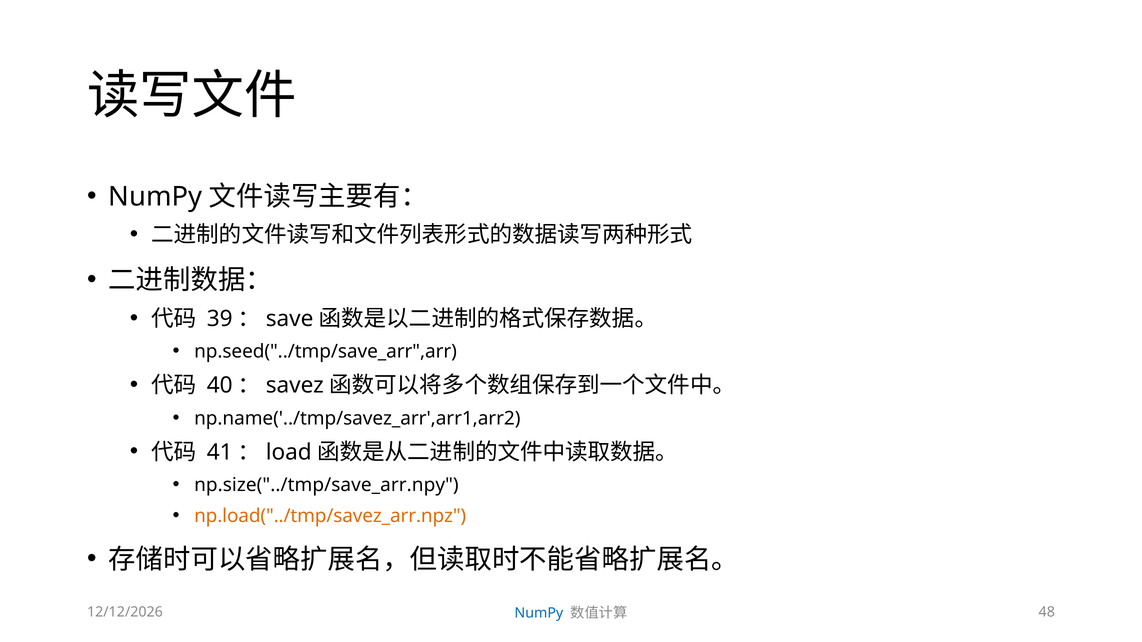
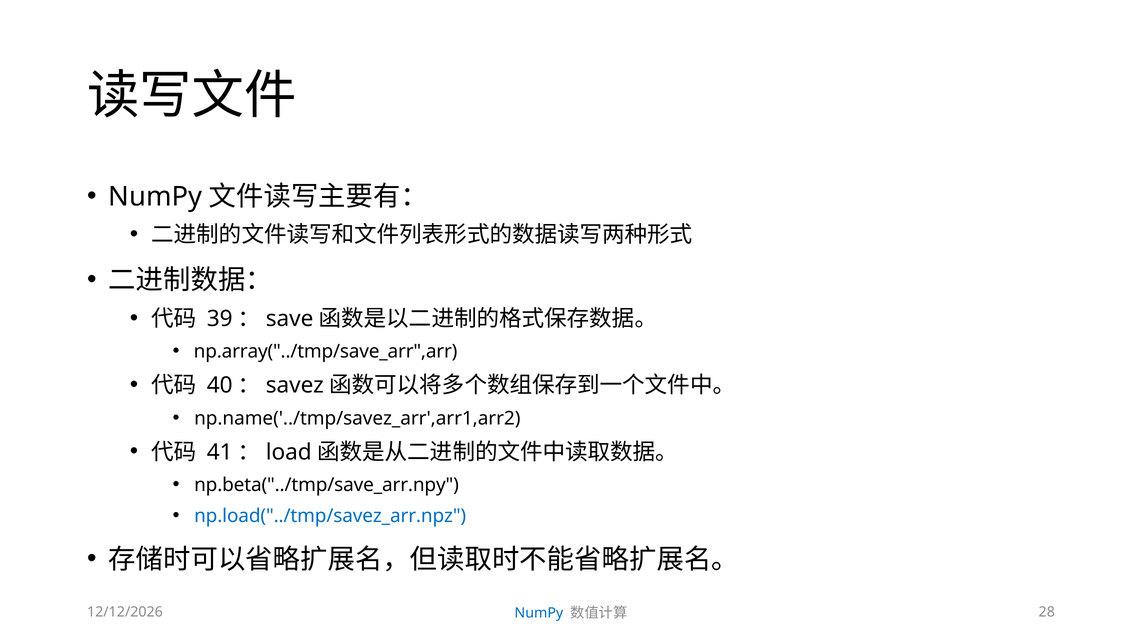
np.seed("../tmp/save_arr",arr: np.seed("../tmp/save_arr",arr -> np.array("../tmp/save_arr",arr
np.size("../tmp/save_arr.npy: np.size("../tmp/save_arr.npy -> np.beta("../tmp/save_arr.npy
np.load("../tmp/savez_arr.npz colour: orange -> blue
48: 48 -> 28
